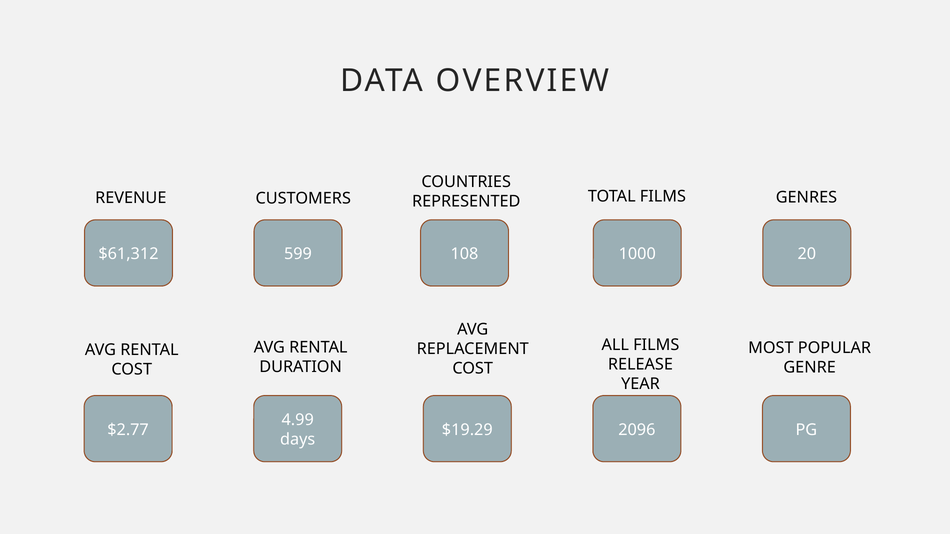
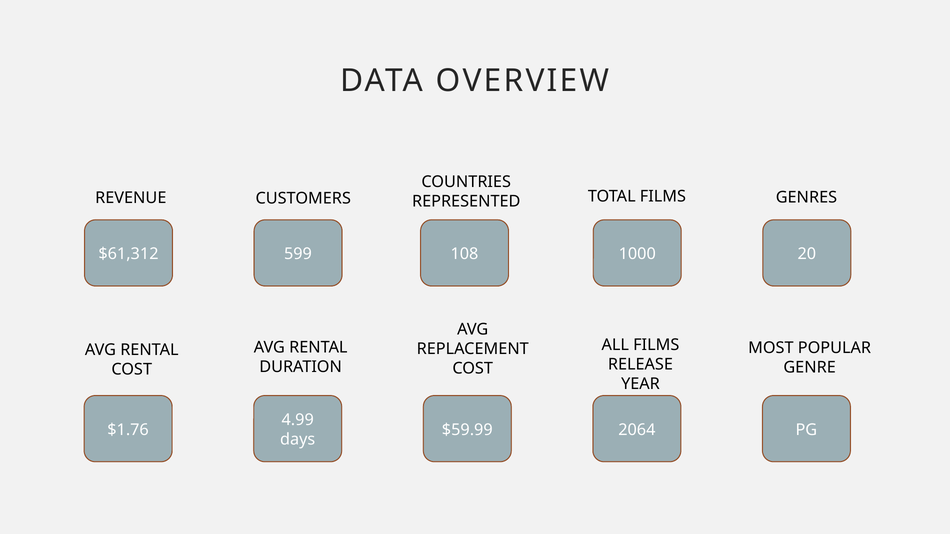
$2.77: $2.77 -> $1.76
$19.29: $19.29 -> $59.99
2096: 2096 -> 2064
